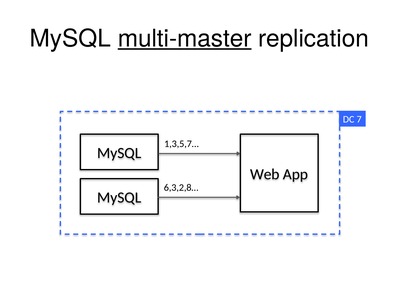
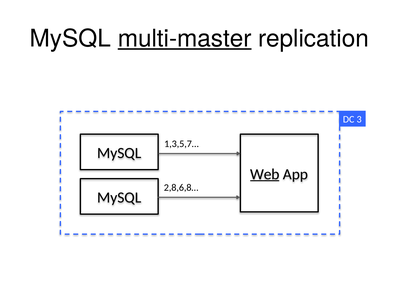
7: 7 -> 3
Web underline: none -> present
6,3,2,8…: 6,3,2,8… -> 2,8,6,8…
